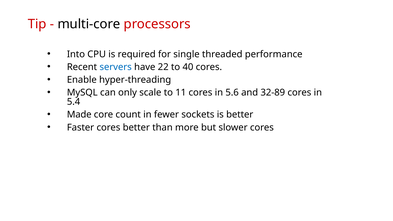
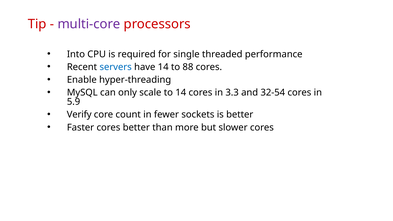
multi-core colour: black -> purple
have 22: 22 -> 14
40: 40 -> 88
to 11: 11 -> 14
5.6: 5.6 -> 3.3
32-89: 32-89 -> 32-54
5.4: 5.4 -> 5.9
Made: Made -> Verify
